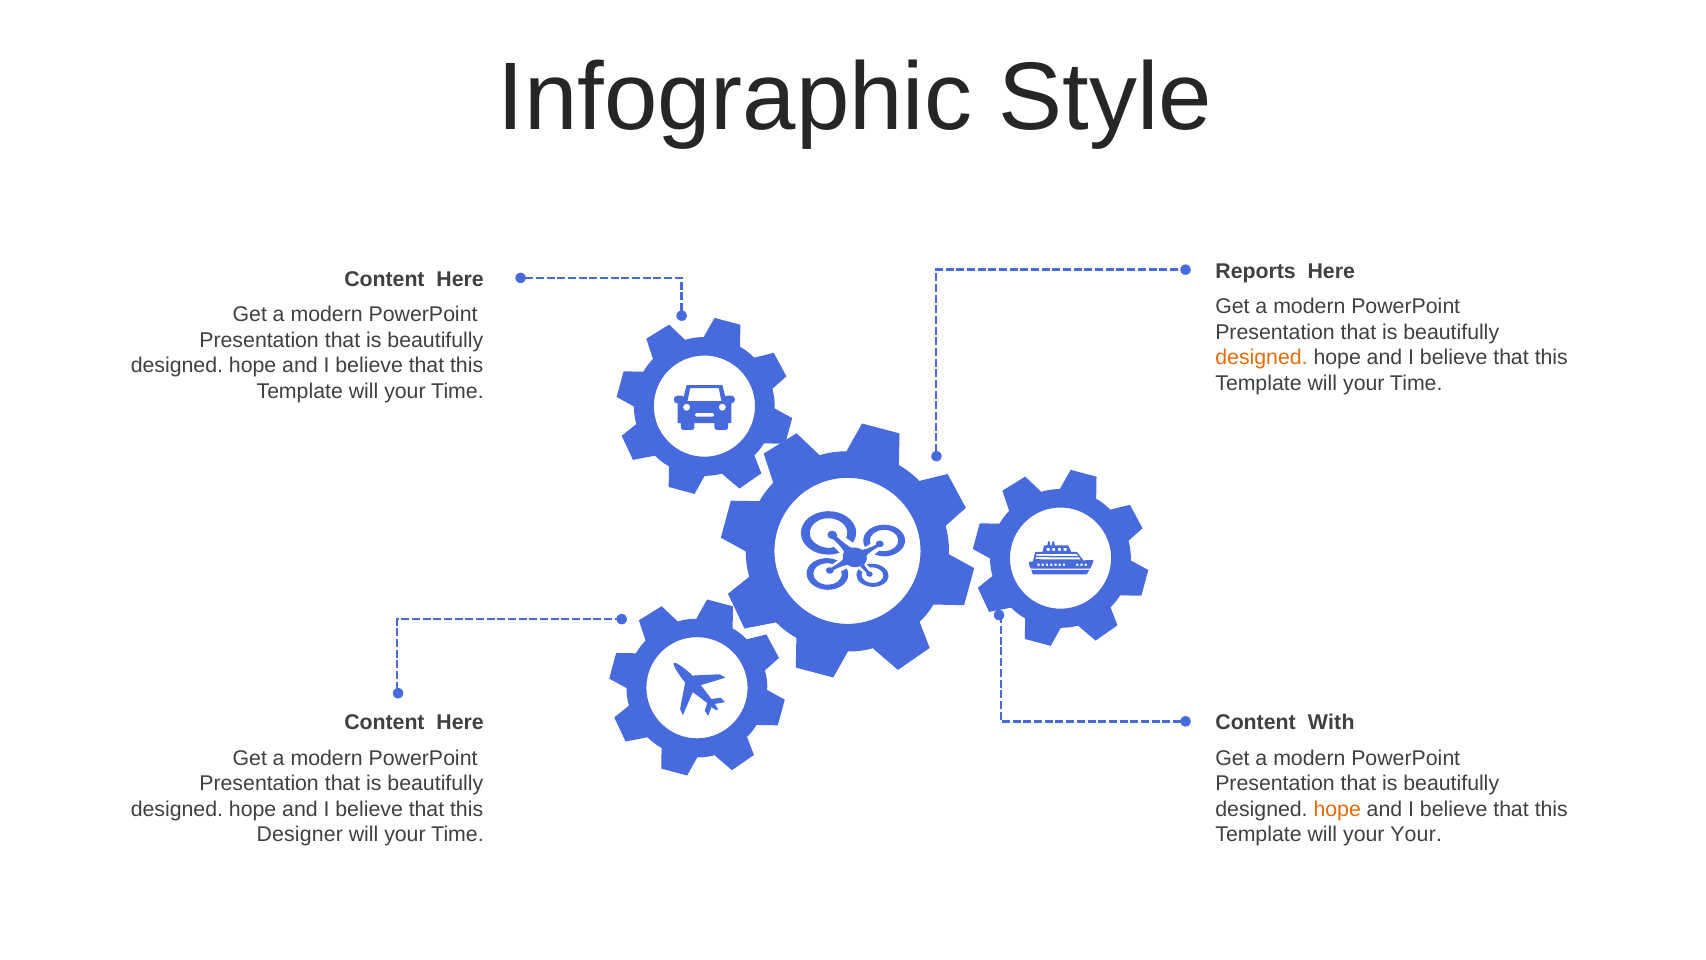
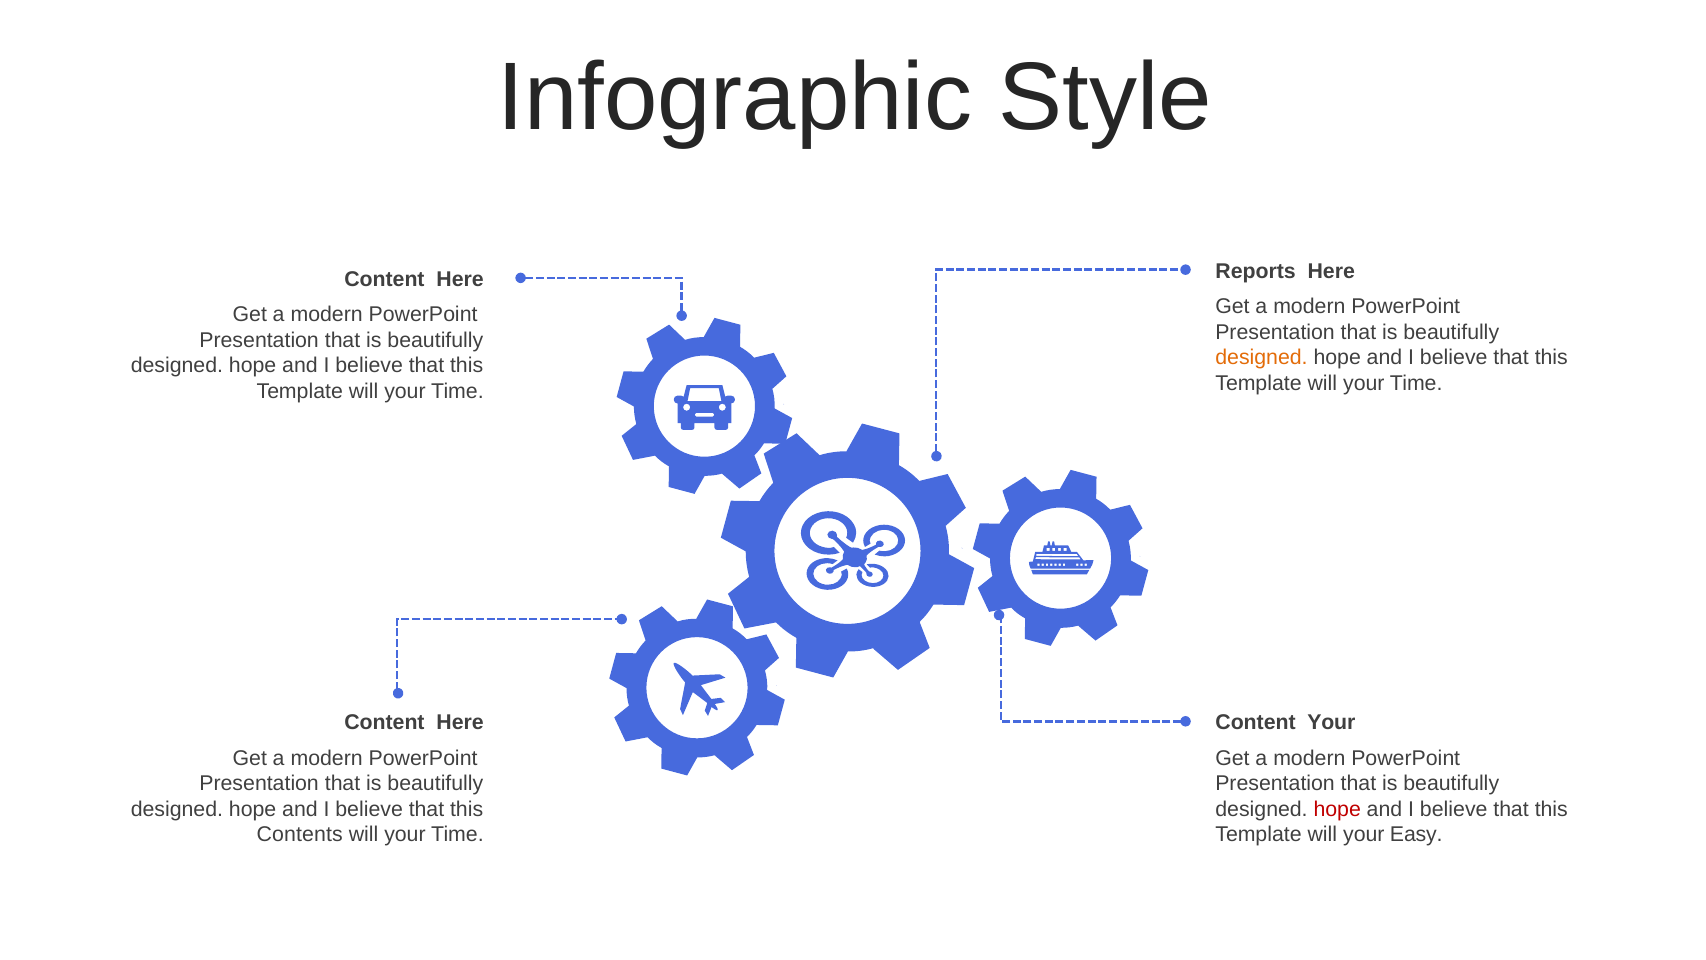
Content With: With -> Your
hope at (1337, 809) colour: orange -> red
Designer: Designer -> Contents
your Your: Your -> Easy
